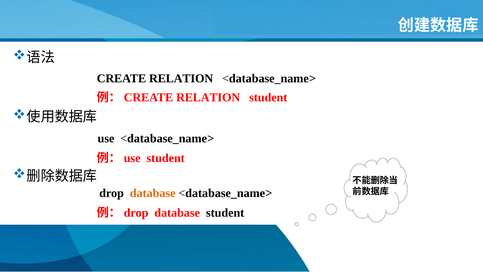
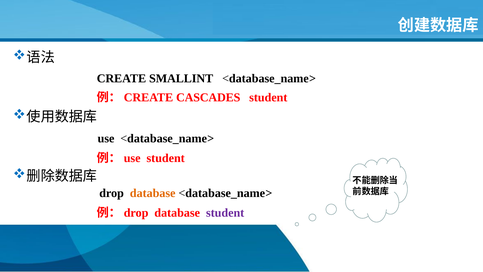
CREATE RELATION: RELATION -> SMALLINT
RELATION at (208, 97): RELATION -> CASCADES
student at (225, 213) colour: black -> purple
